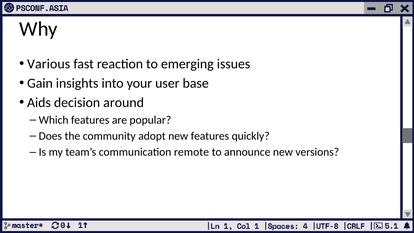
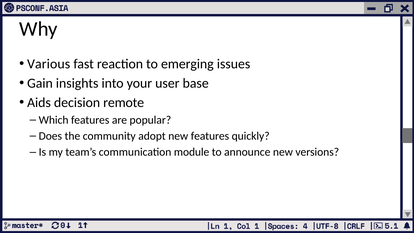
around: around -> remote
remote: remote -> module
